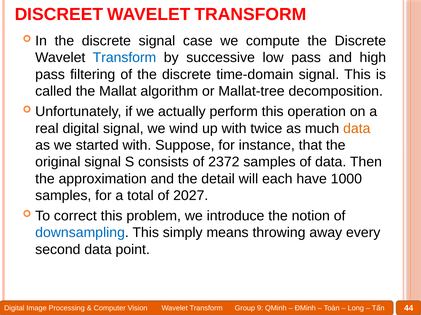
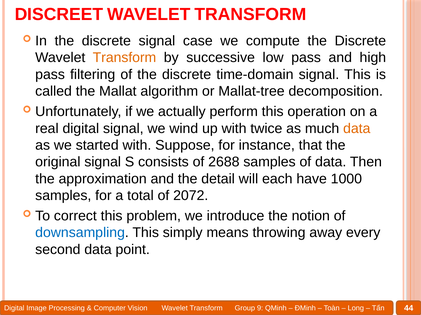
Transform at (124, 58) colour: blue -> orange
2372: 2372 -> 2688
2027: 2027 -> 2072
